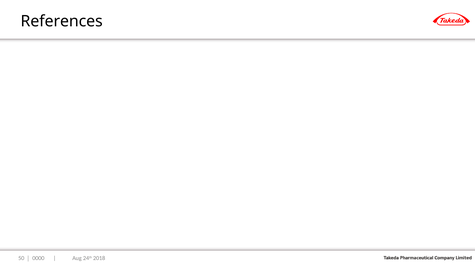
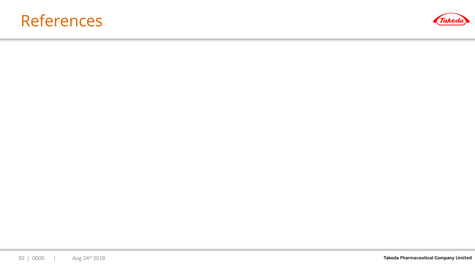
References colour: black -> orange
